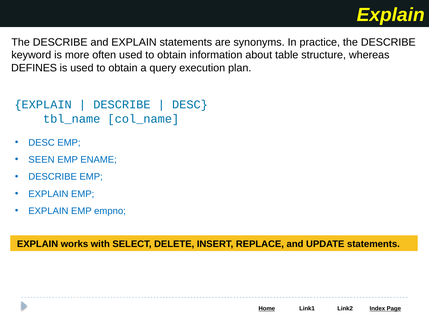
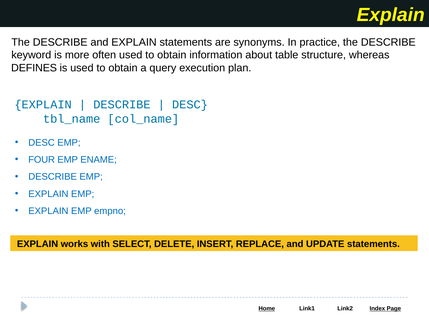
SEEN: SEEN -> FOUR
